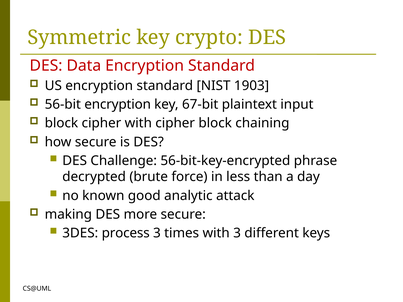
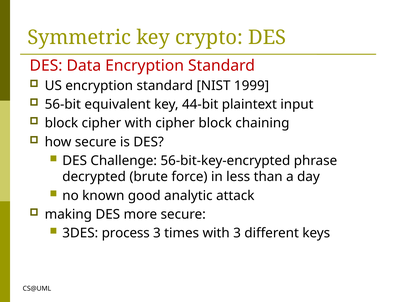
1903: 1903 -> 1999
56-bit encryption: encryption -> equivalent
67-bit: 67-bit -> 44-bit
